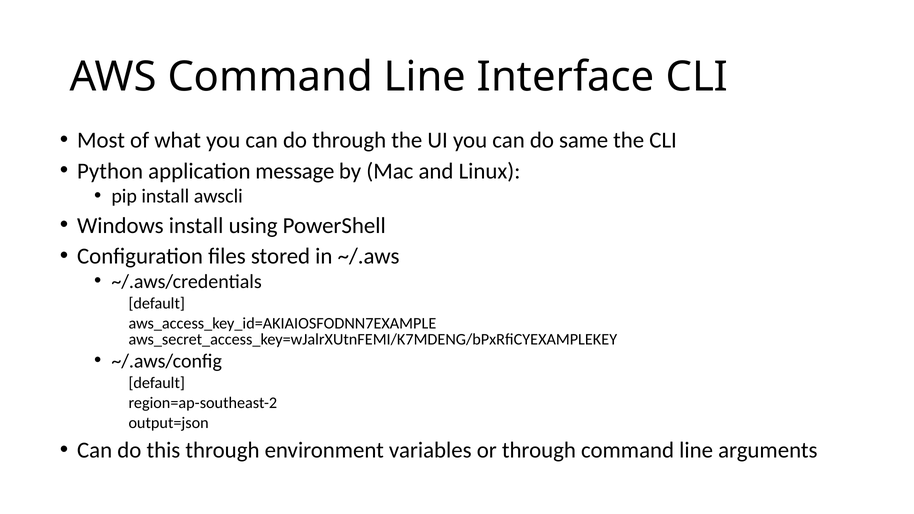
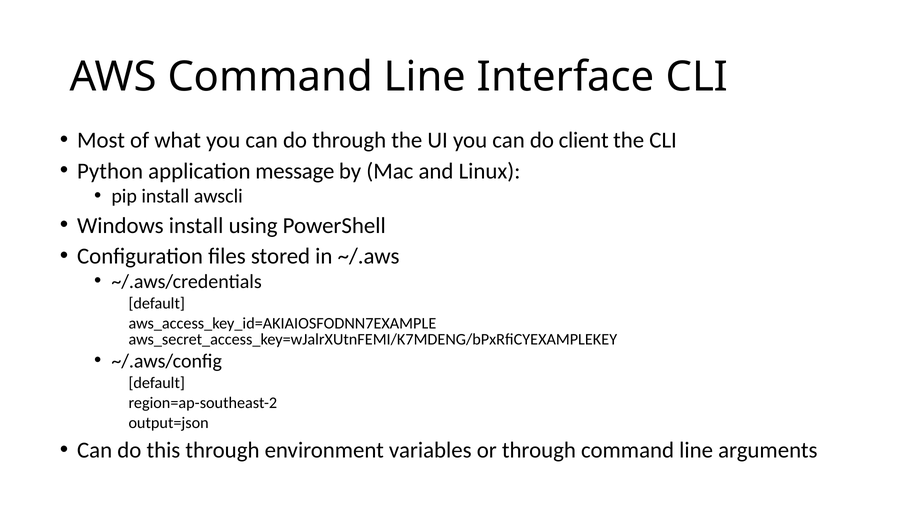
same: same -> client
